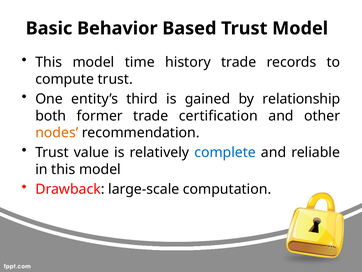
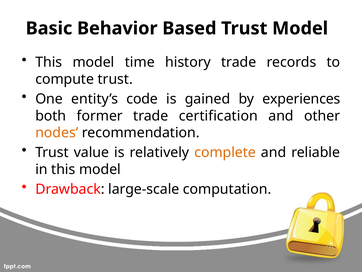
third: third -> code
relationship: relationship -> experiences
complete colour: blue -> orange
